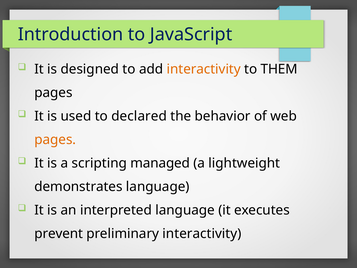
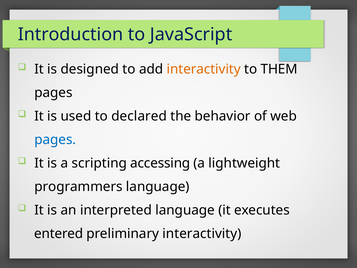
pages at (55, 139) colour: orange -> blue
managed: managed -> accessing
demonstrates: demonstrates -> programmers
prevent: prevent -> entered
